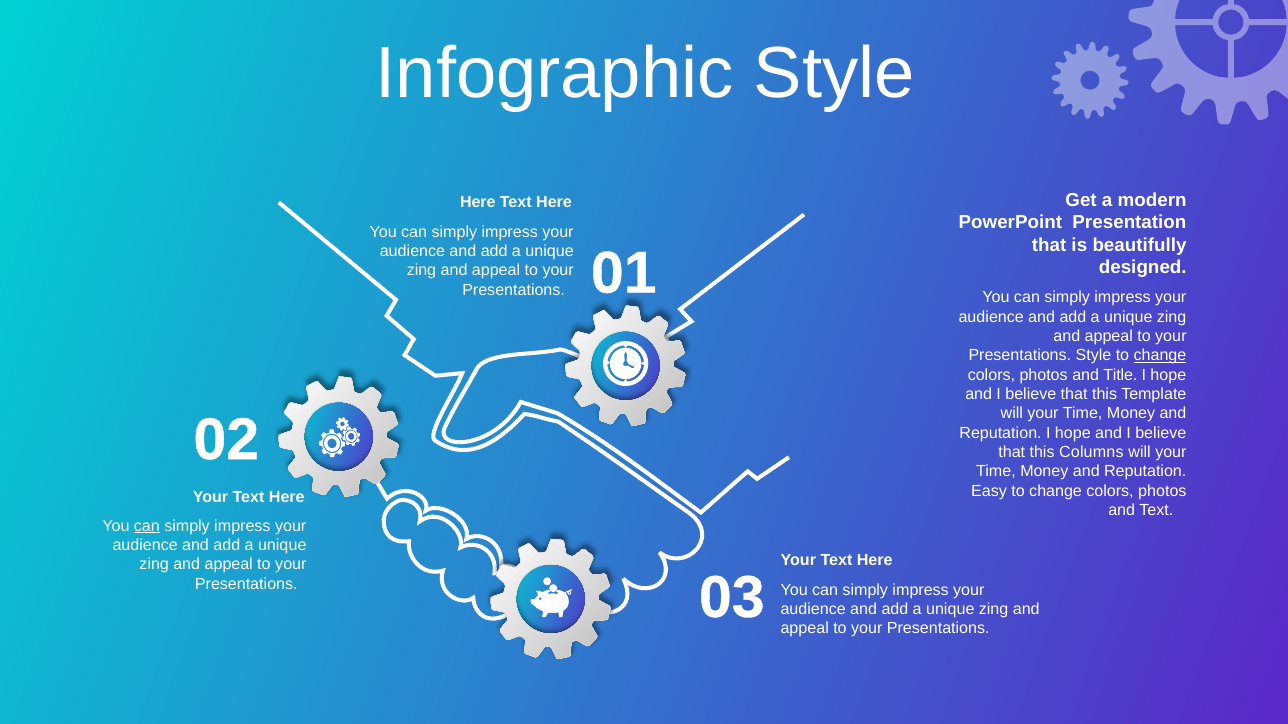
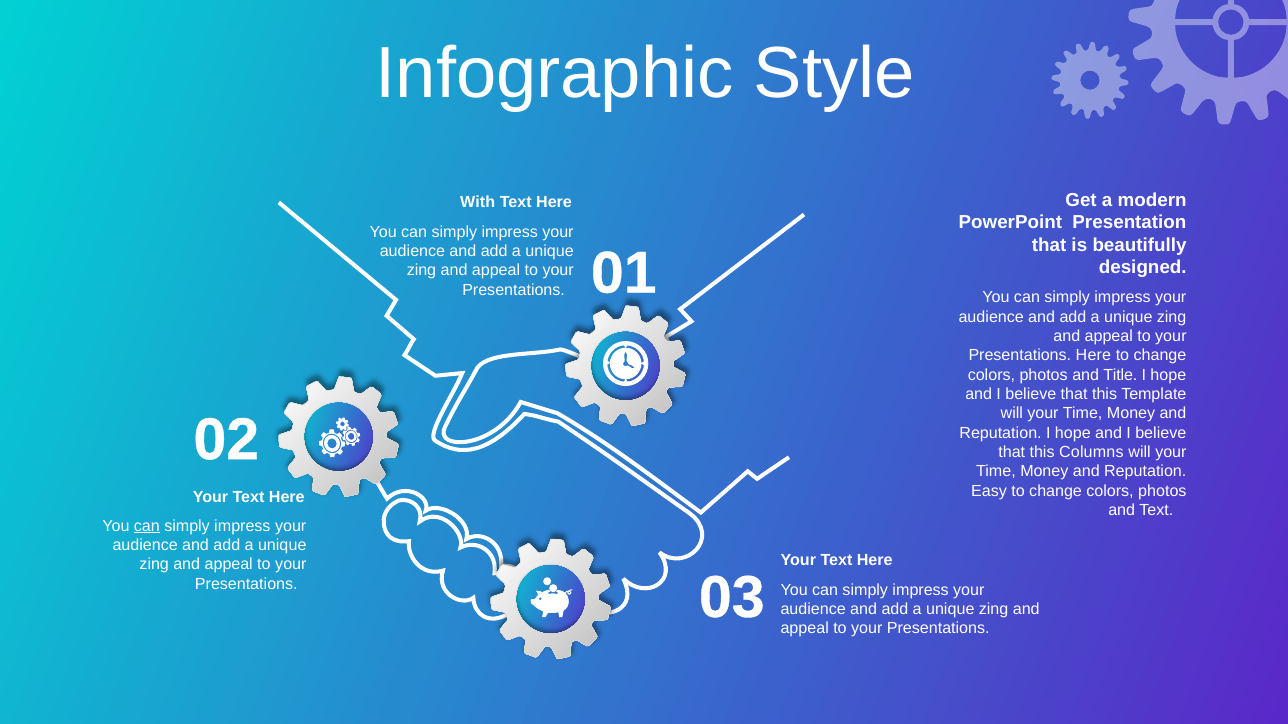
Here at (478, 203): Here -> With
Presentations Style: Style -> Here
change at (1160, 356) underline: present -> none
